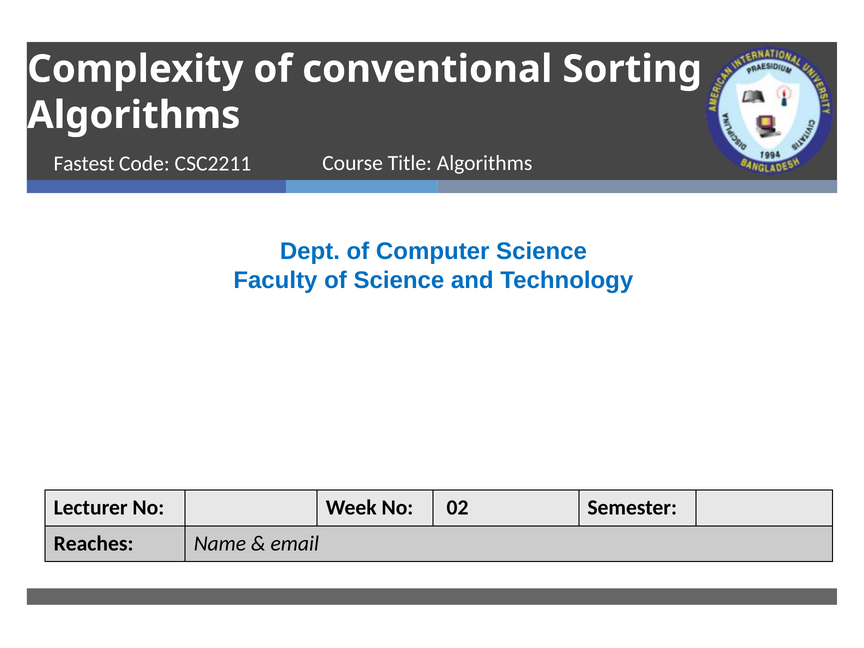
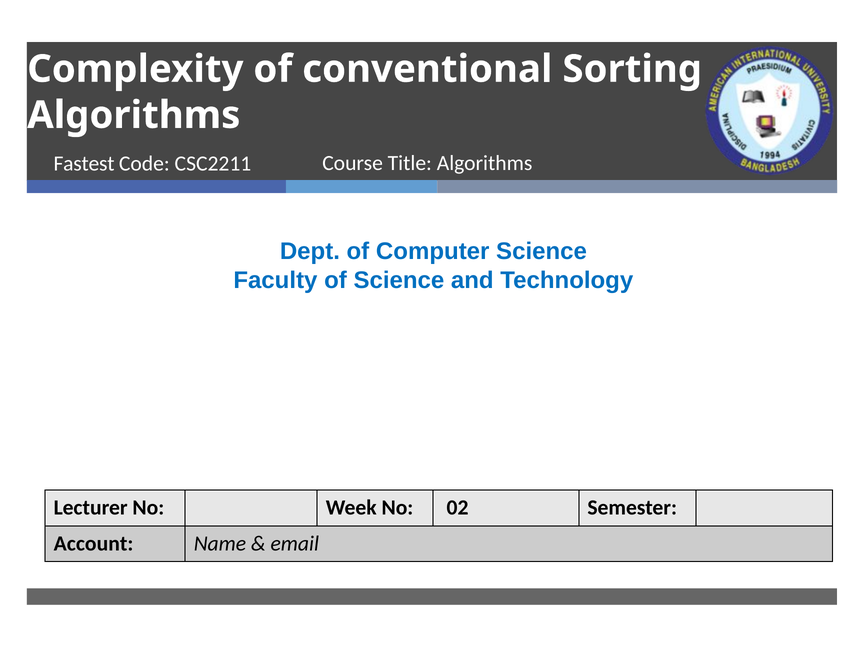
Reaches: Reaches -> Account
